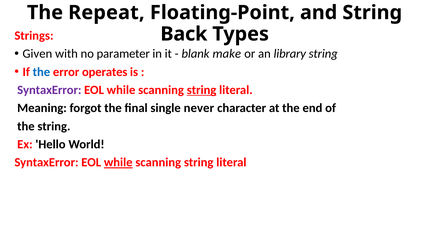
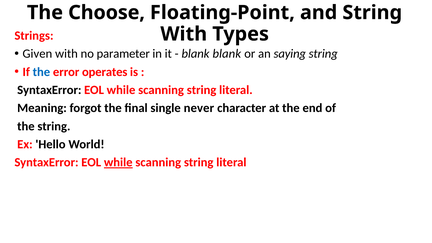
Repeat: Repeat -> Choose
Back at (184, 34): Back -> With
blank make: make -> blank
library: library -> saying
SyntaxError at (49, 90) colour: purple -> black
string at (202, 90) underline: present -> none
